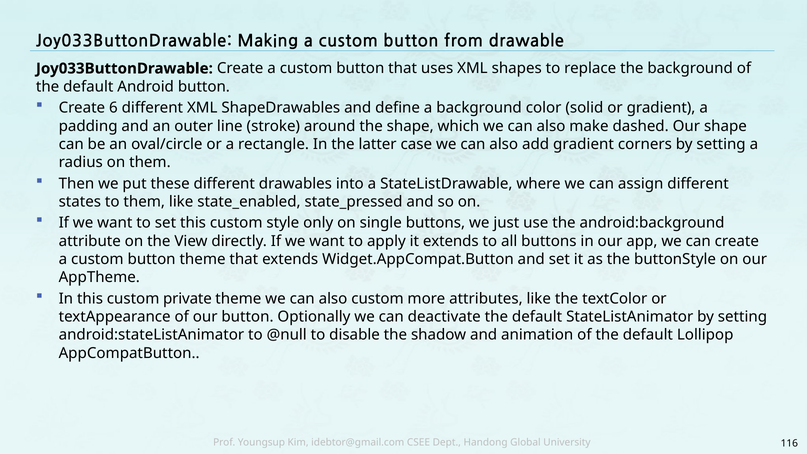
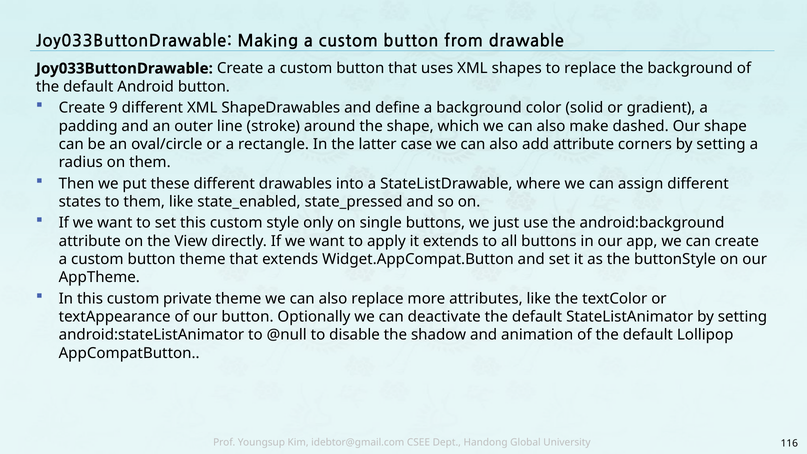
6: 6 -> 9
add gradient: gradient -> attribute
also custom: custom -> replace
